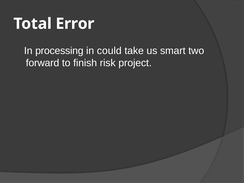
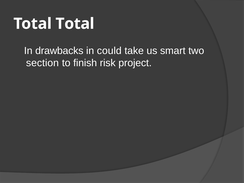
Total Error: Error -> Total
processing: processing -> drawbacks
forward: forward -> section
